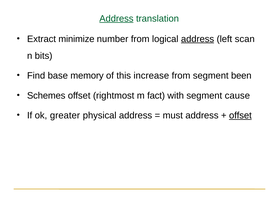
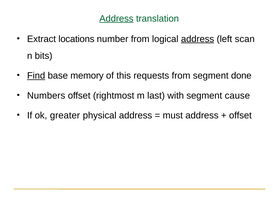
minimize: minimize -> locations
Find underline: none -> present
increase: increase -> requests
been: been -> done
Schemes: Schemes -> Numbers
fact: fact -> last
offset at (240, 115) underline: present -> none
